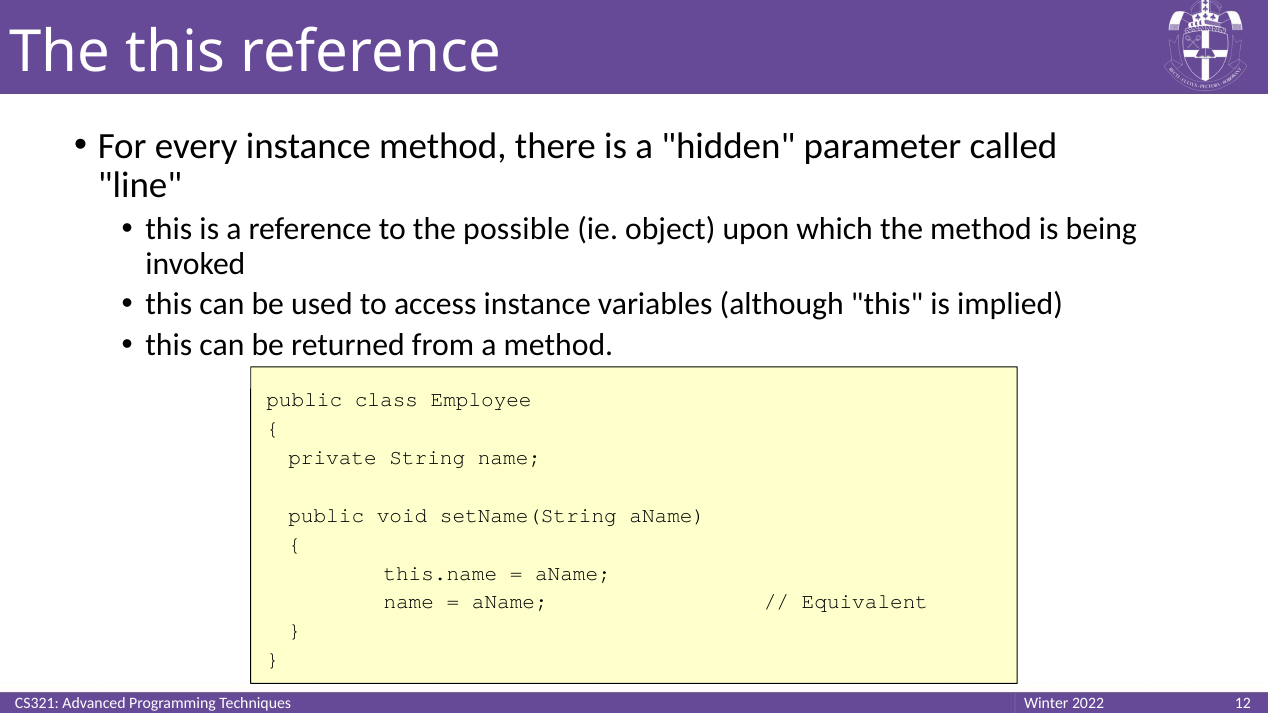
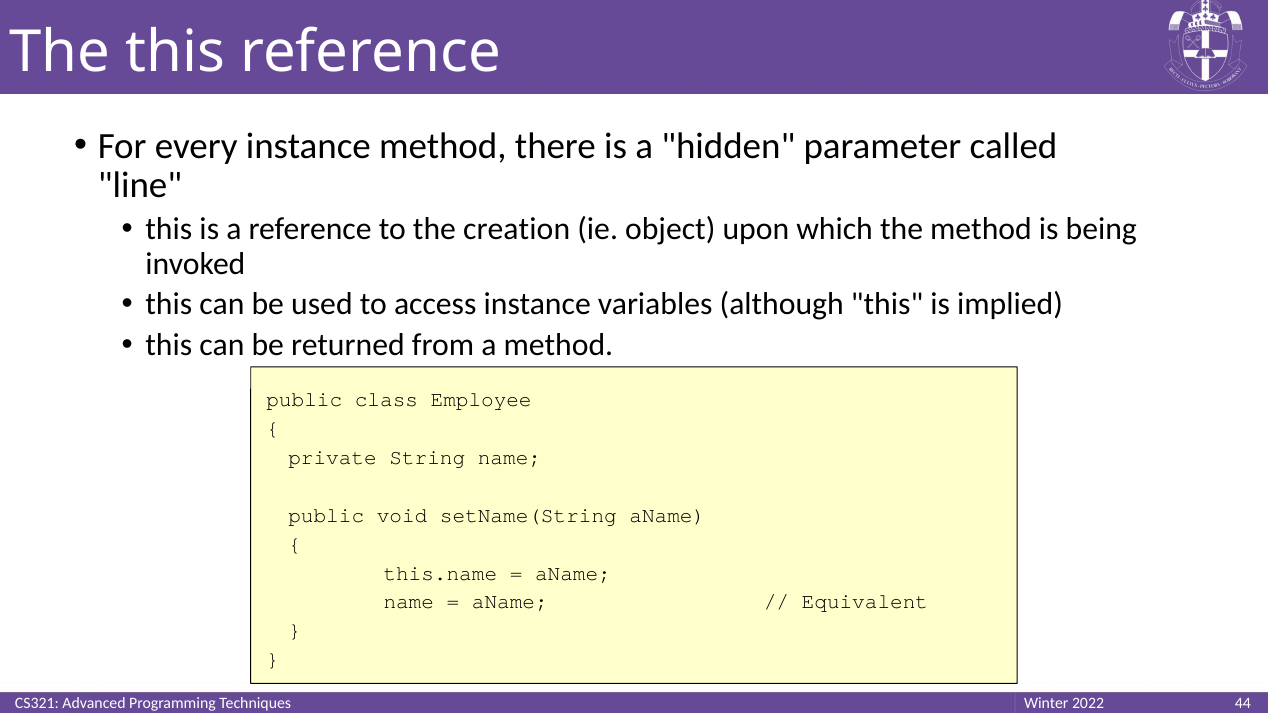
possible: possible -> creation
12: 12 -> 44
